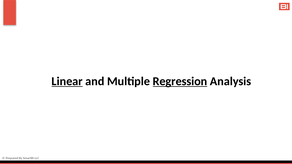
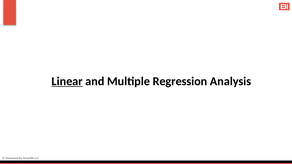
Regression underline: present -> none
